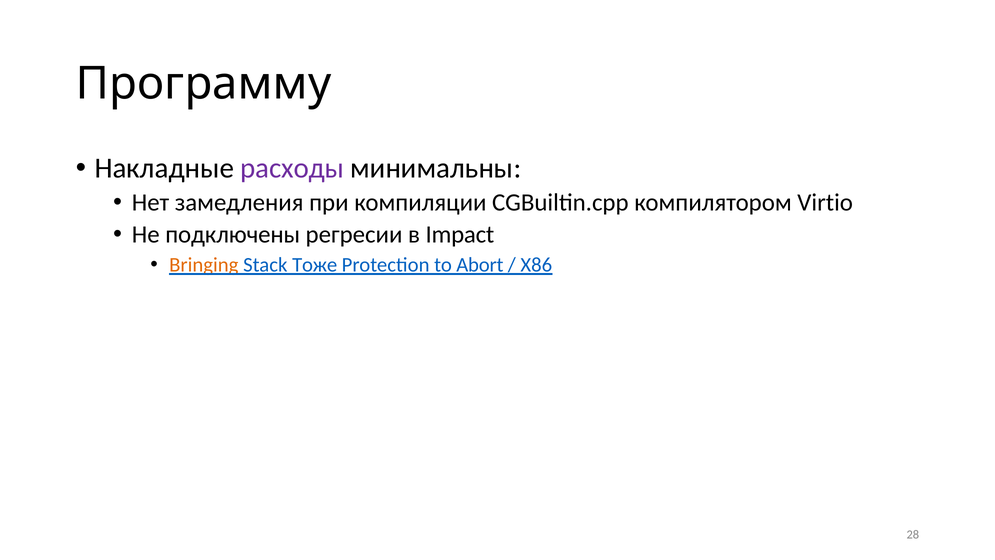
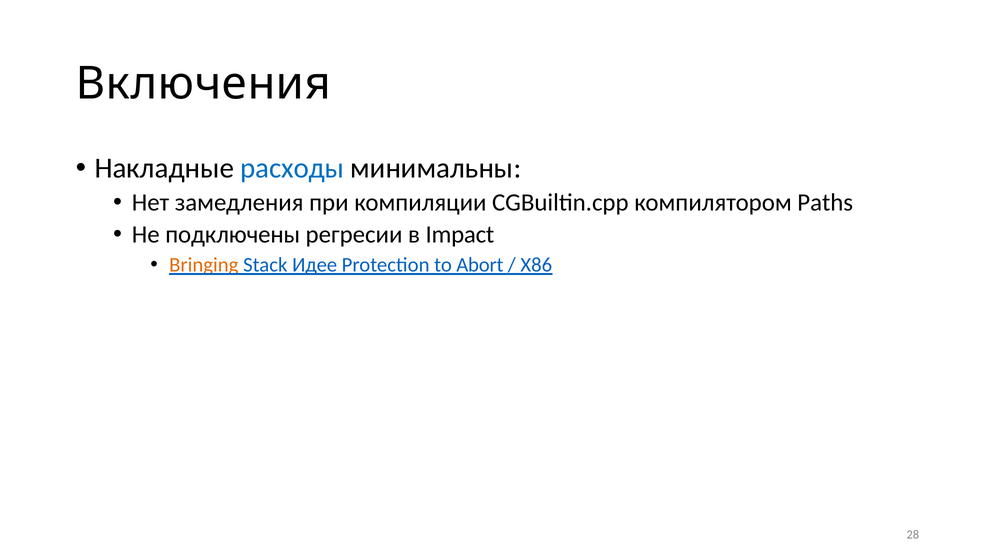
Программу: Программу -> Включения
расходы colour: purple -> blue
Virtio: Virtio -> Paths
Тоже: Тоже -> Идее
